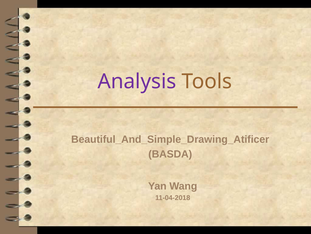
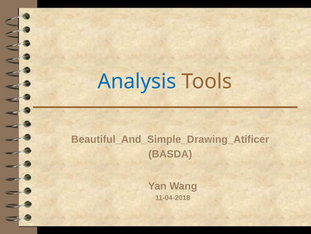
Analysis colour: purple -> blue
